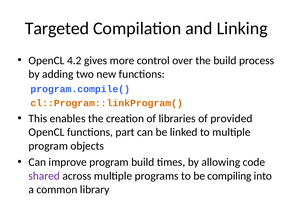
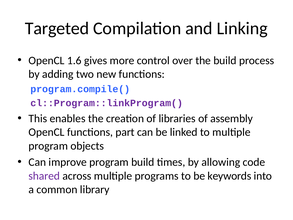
4.2: 4.2 -> 1.6
cl::Program::linkProgram( colour: orange -> purple
provided: provided -> assembly
compiling: compiling -> keywords
